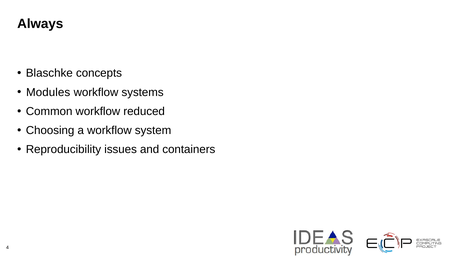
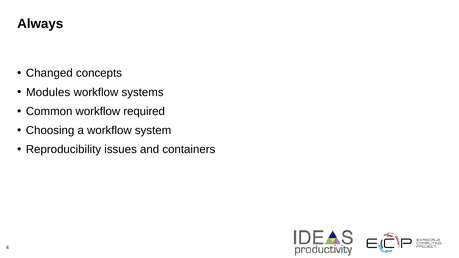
Blaschke: Blaschke -> Changed
reduced: reduced -> required
